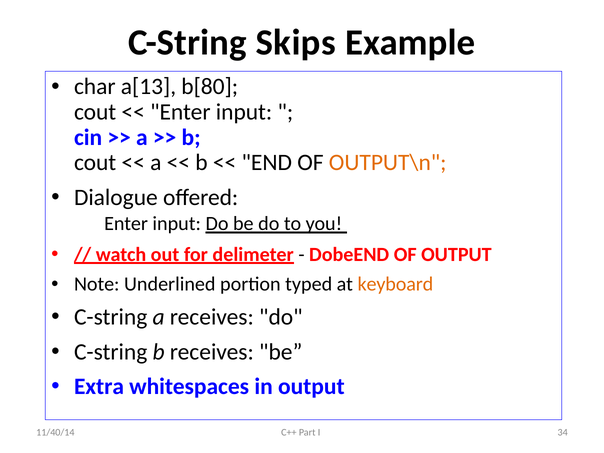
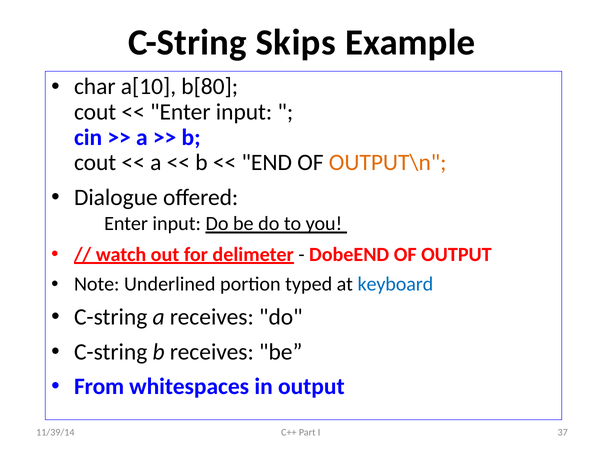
a[13: a[13 -> a[10
keyboard colour: orange -> blue
Extra: Extra -> From
34: 34 -> 37
11/40/14: 11/40/14 -> 11/39/14
